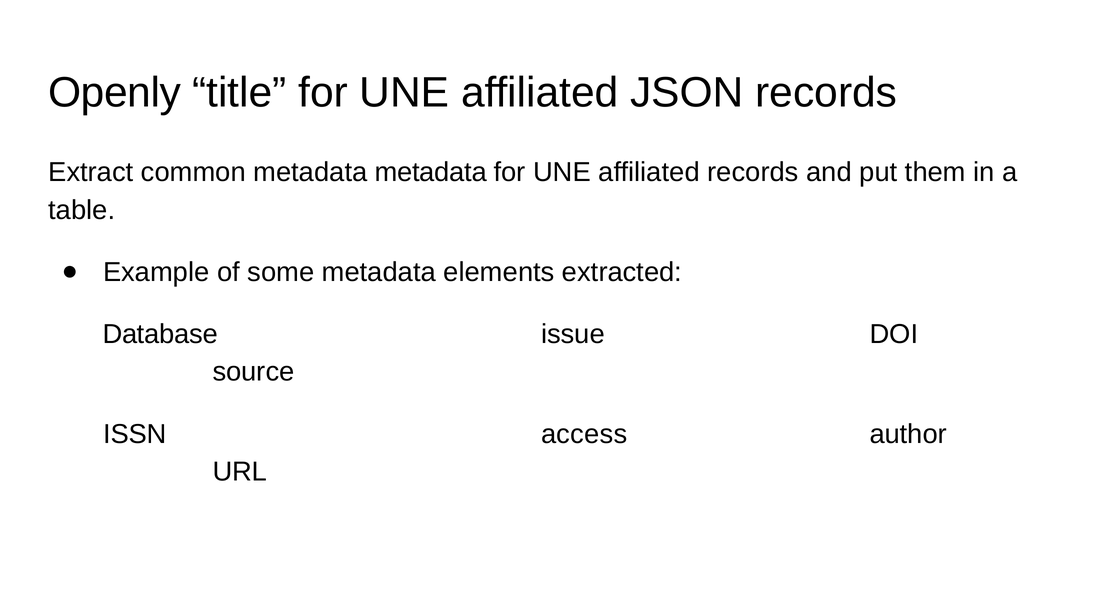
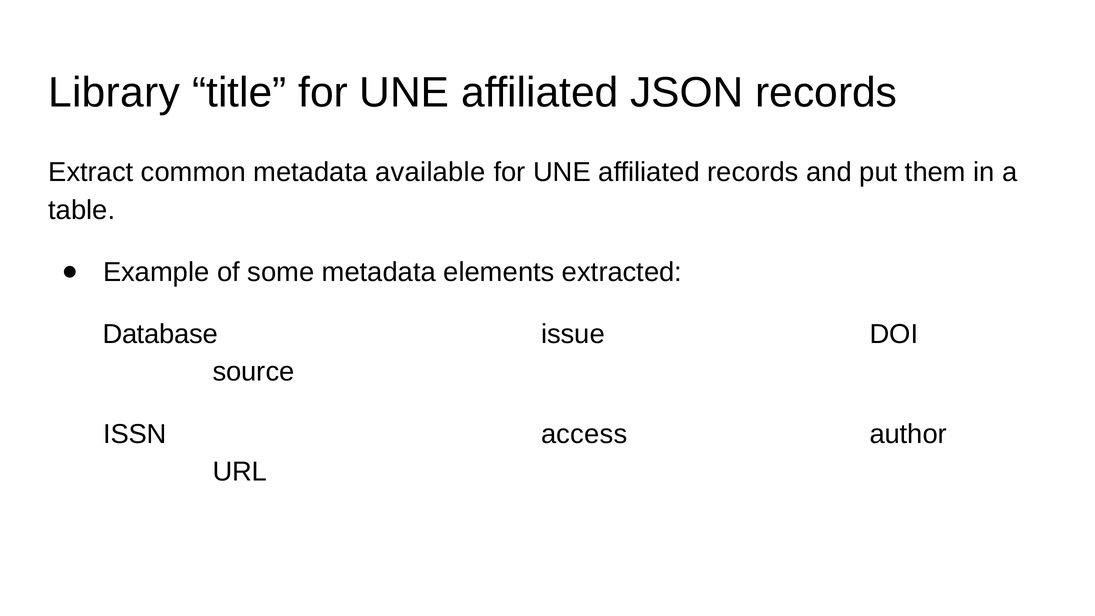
Openly: Openly -> Library
metadata metadata: metadata -> available
